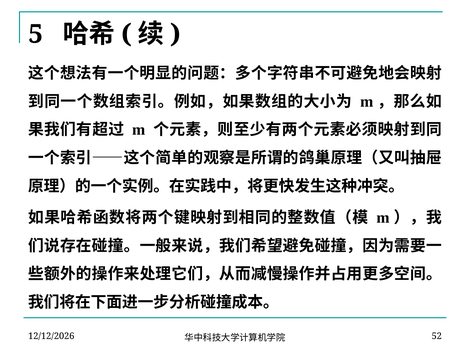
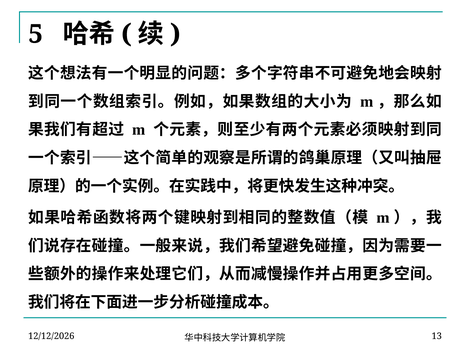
52: 52 -> 13
